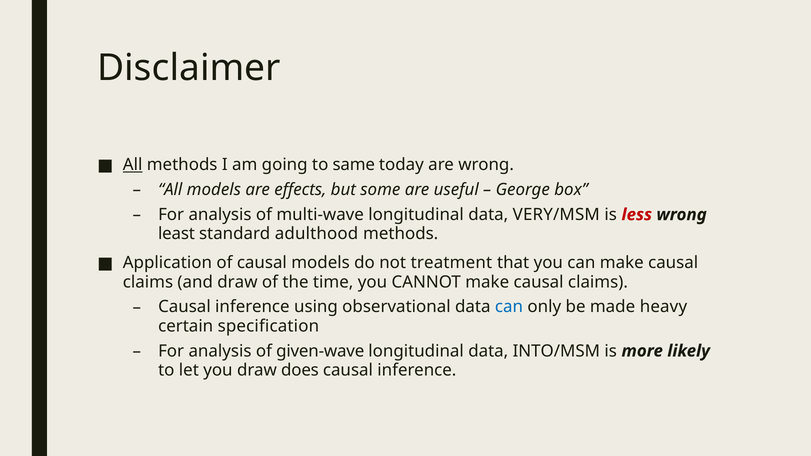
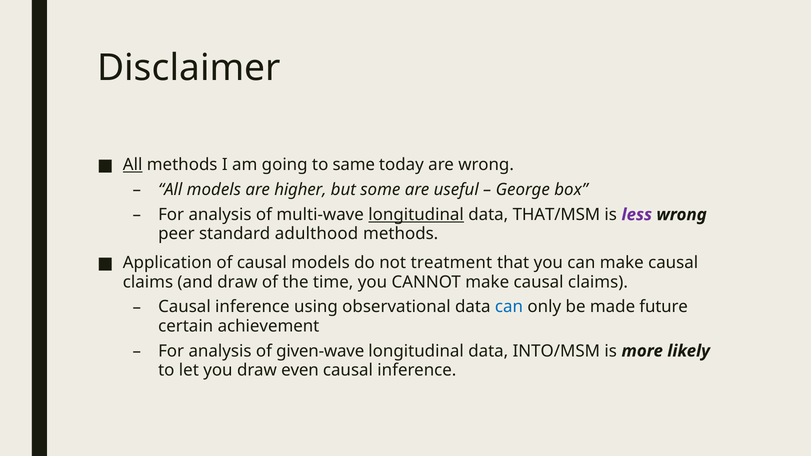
effects: effects -> higher
longitudinal at (416, 215) underline: none -> present
VERY/MSM: VERY/MSM -> THAT/MSM
less colour: red -> purple
least: least -> peer
heavy: heavy -> future
specification: specification -> achievement
does: does -> even
